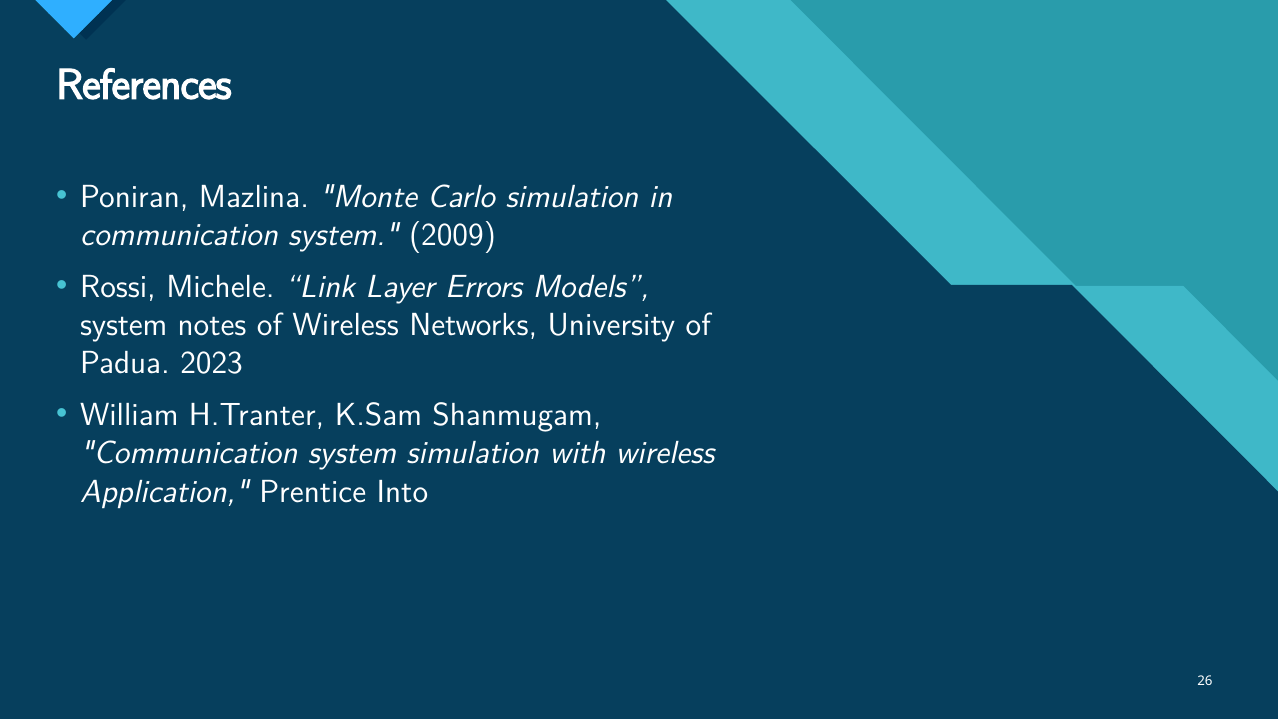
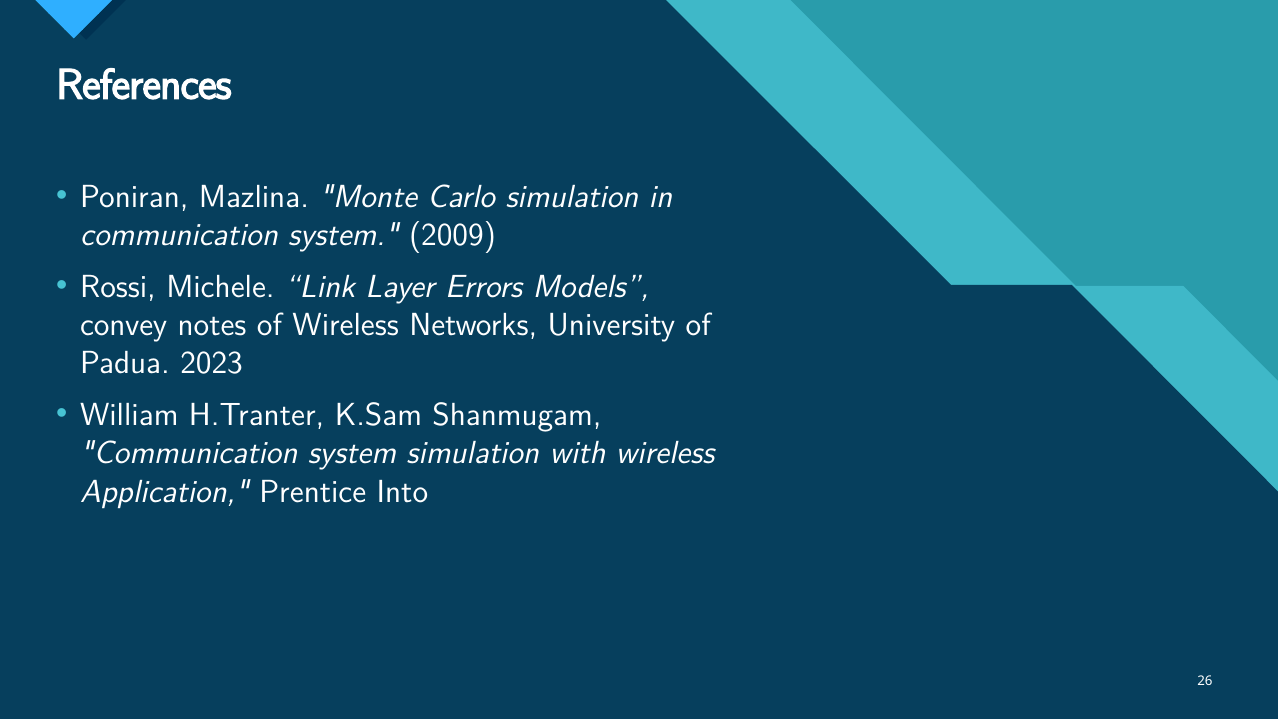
system at (124, 325): system -> convey
